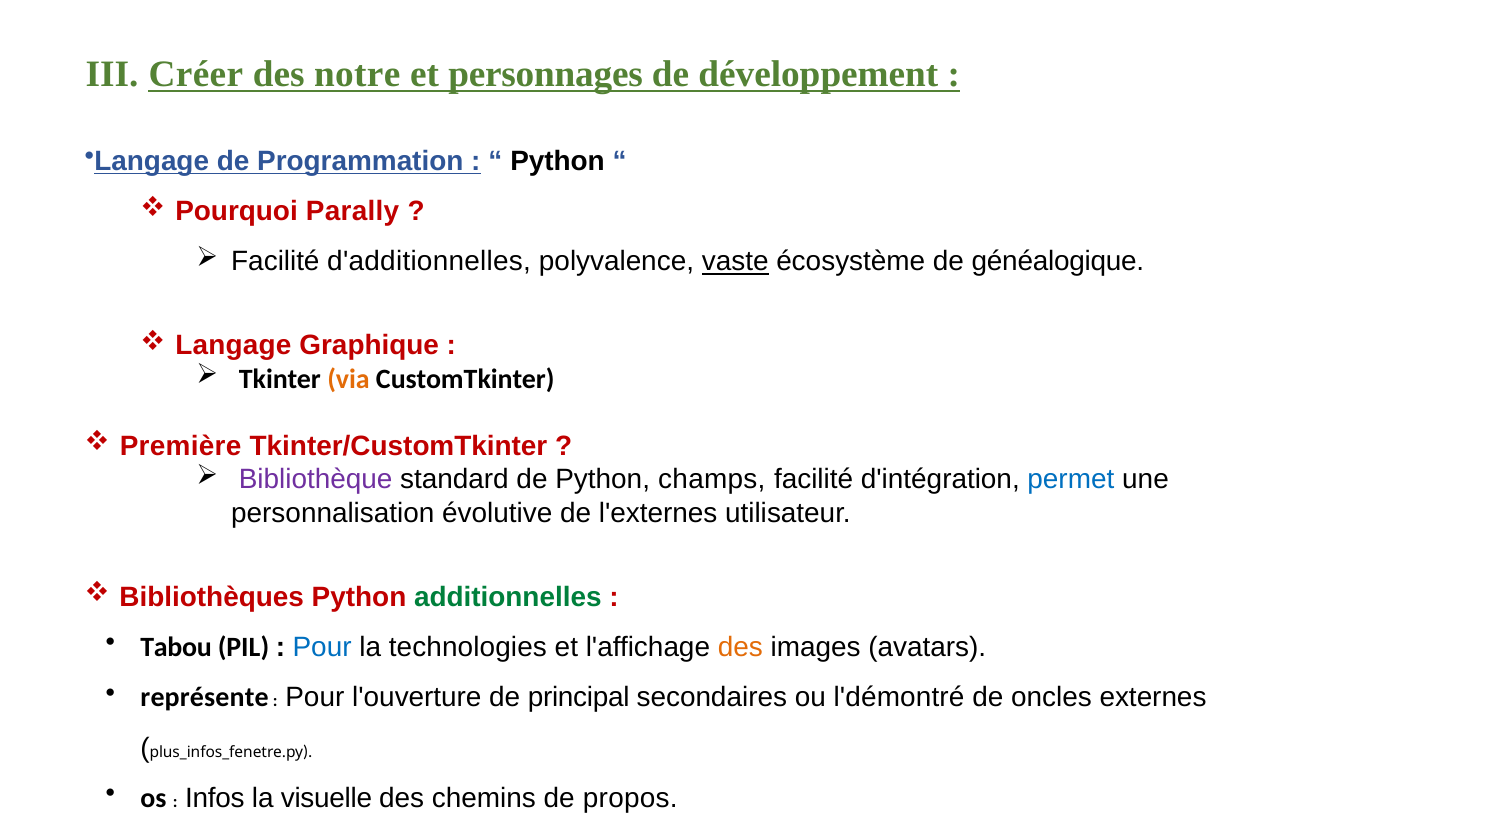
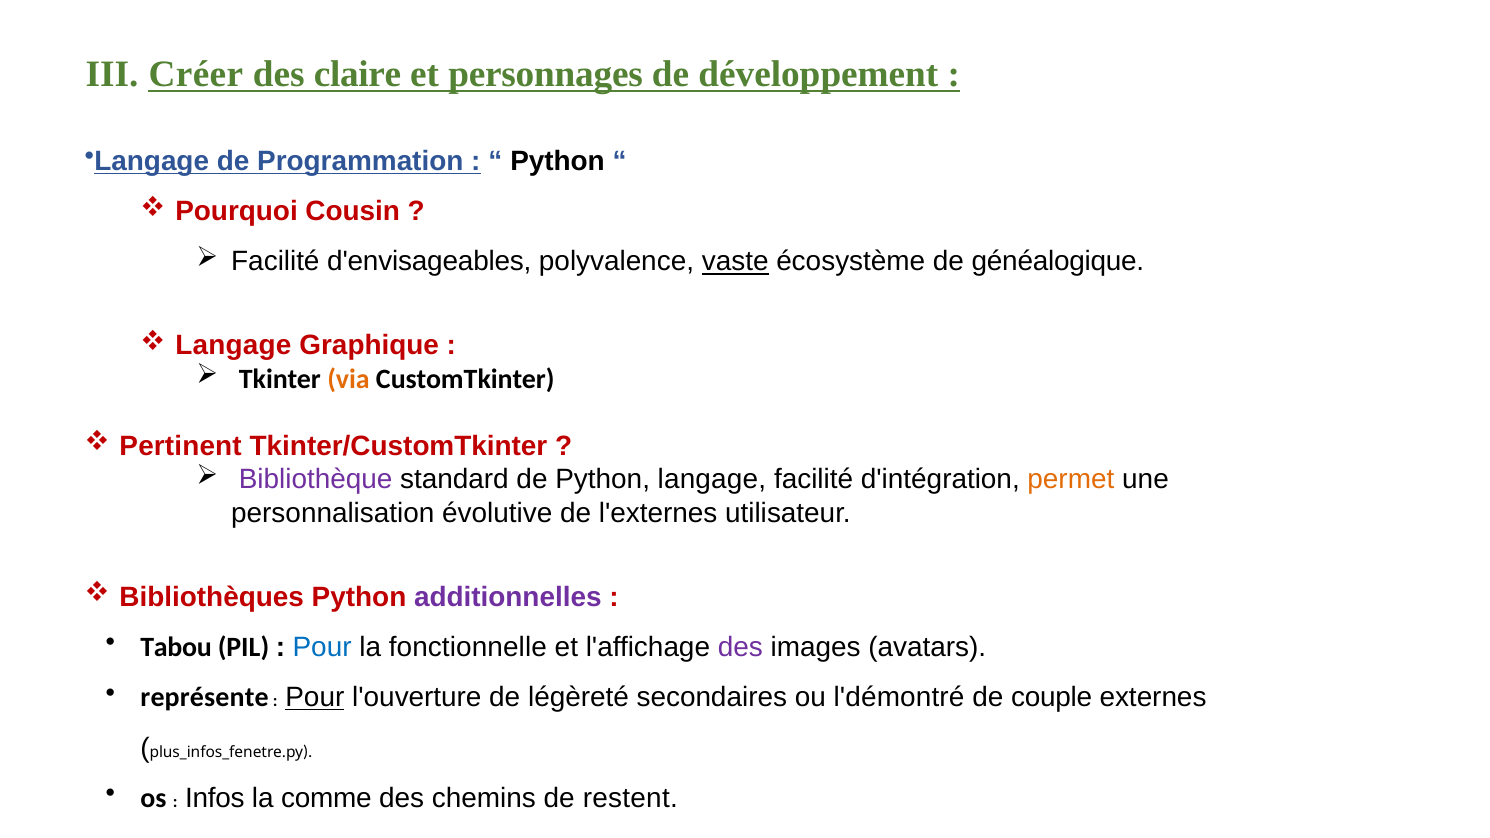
notre: notre -> claire
Parally: Parally -> Cousin
d'additionnelles: d'additionnelles -> d'envisageables
Première: Première -> Pertinent
Python champs: champs -> langage
permet colour: blue -> orange
additionnelles colour: green -> purple
technologies: technologies -> fonctionnelle
des at (740, 647) colour: orange -> purple
Pour at (315, 698) underline: none -> present
principal: principal -> légèreté
oncles: oncles -> couple
visuelle: visuelle -> comme
propos: propos -> restent
